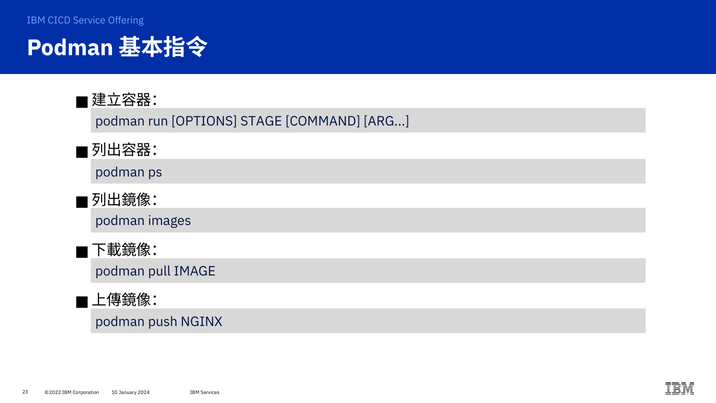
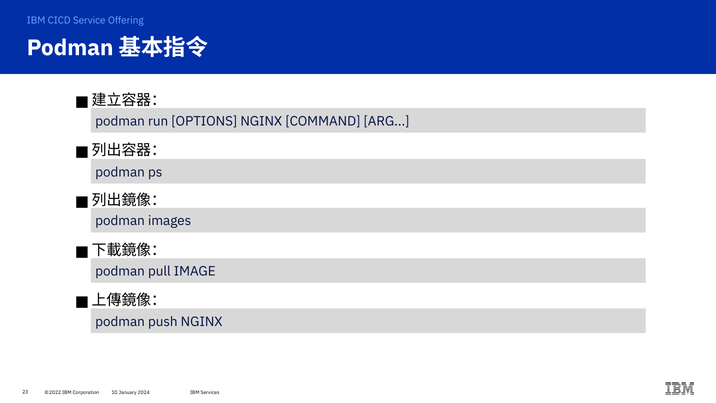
OPTIONS STAGE: STAGE -> NGINX
